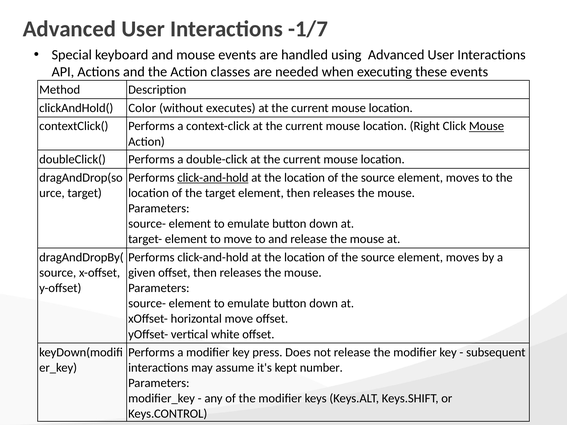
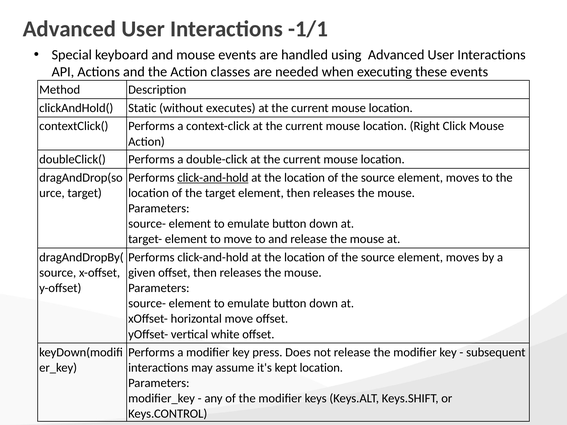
-1/7: -1/7 -> -1/1
Color: Color -> Static
Mouse at (486, 126) underline: present -> none
kept number: number -> location
